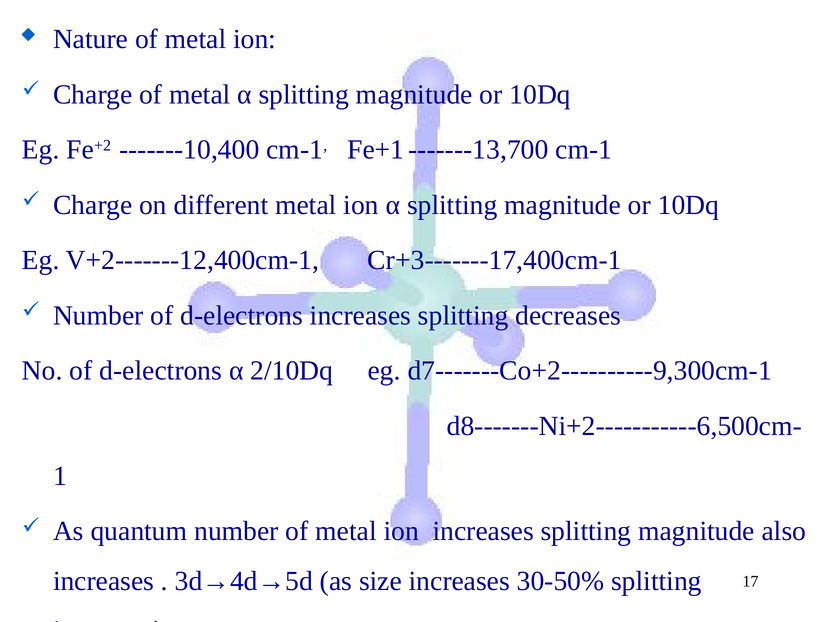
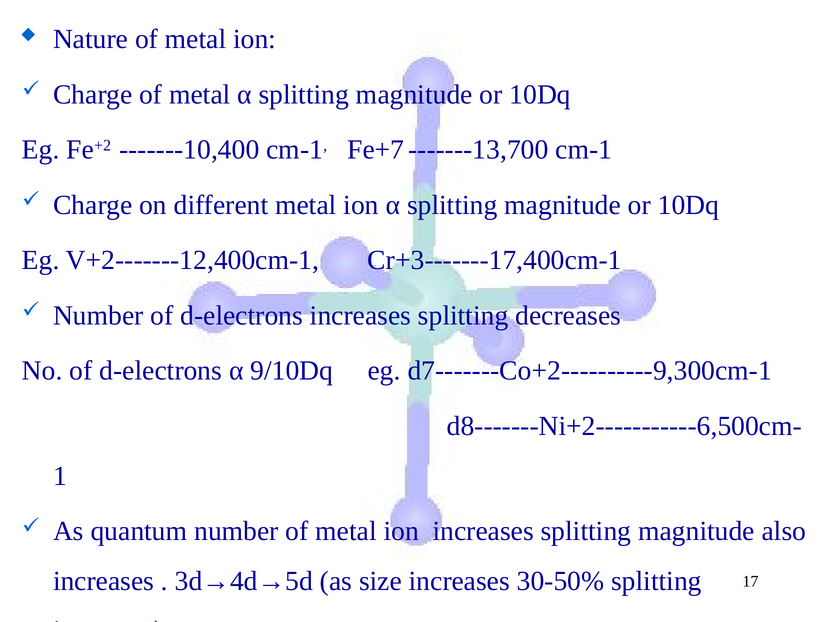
Fe+1: Fe+1 -> Fe+7
2/10Dq: 2/10Dq -> 9/10Dq
